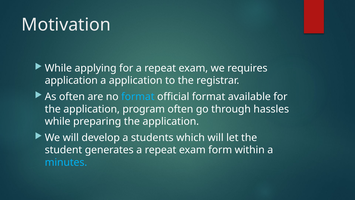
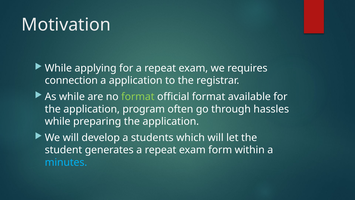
application at (71, 80): application -> connection
As often: often -> while
format at (138, 97) colour: light blue -> light green
